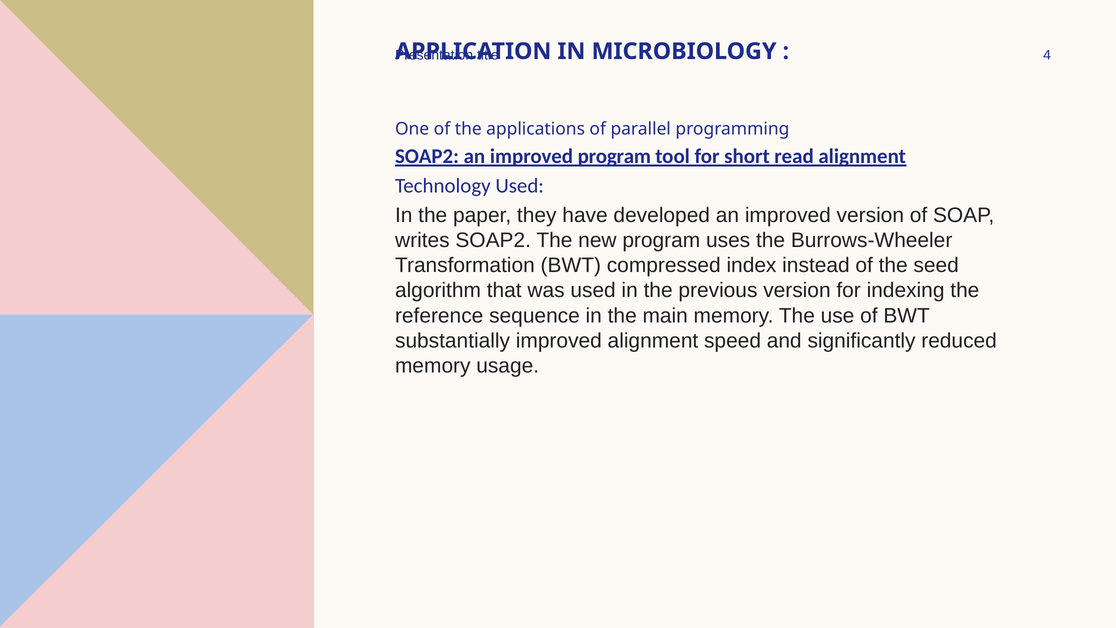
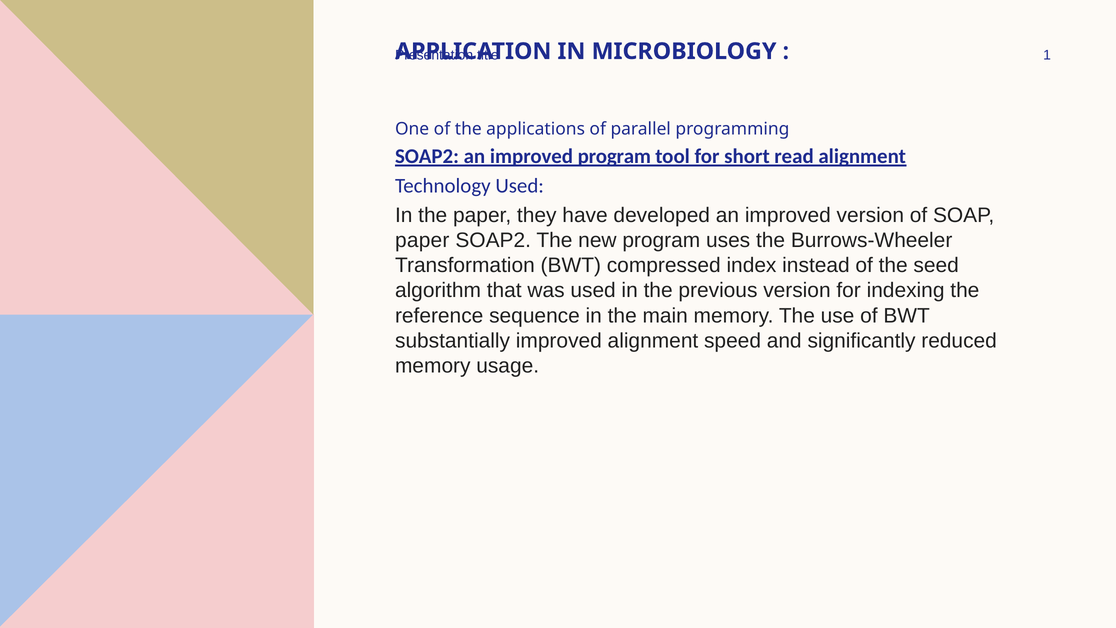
4: 4 -> 1
writes at (422, 240): writes -> paper
